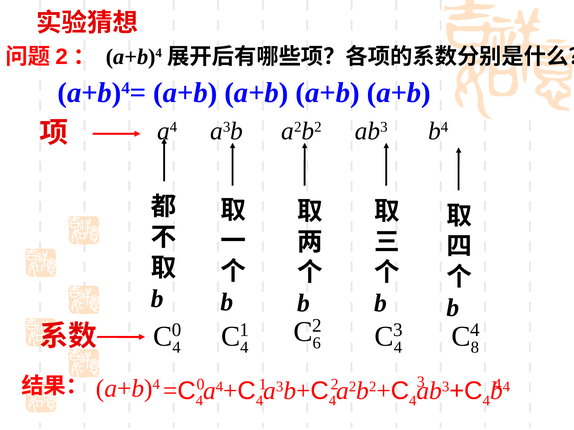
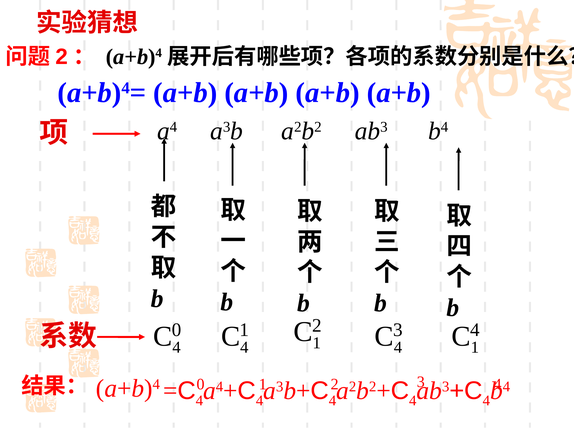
6 at (317, 343): 6 -> 1
8 at (475, 348): 8 -> 1
